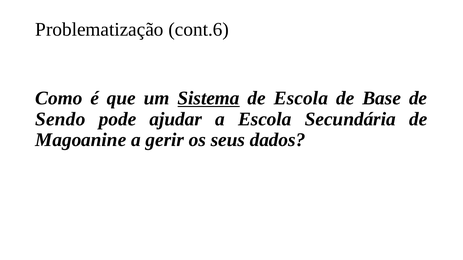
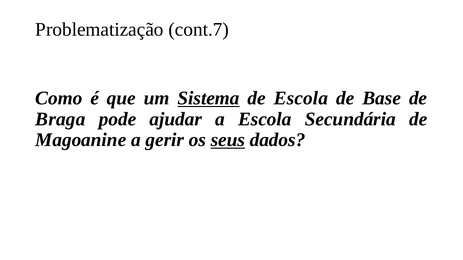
cont.6: cont.6 -> cont.7
Sendo: Sendo -> Braga
seus underline: none -> present
